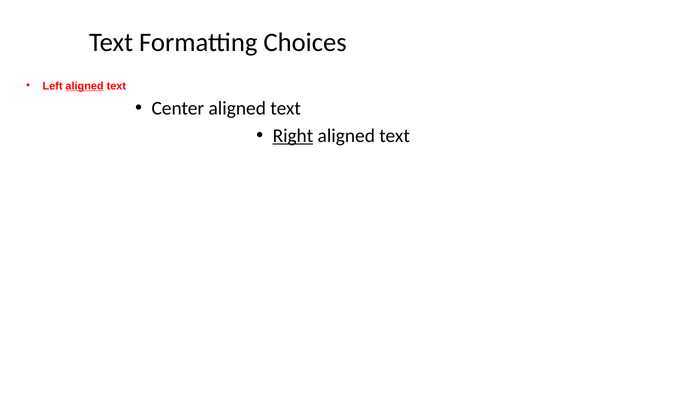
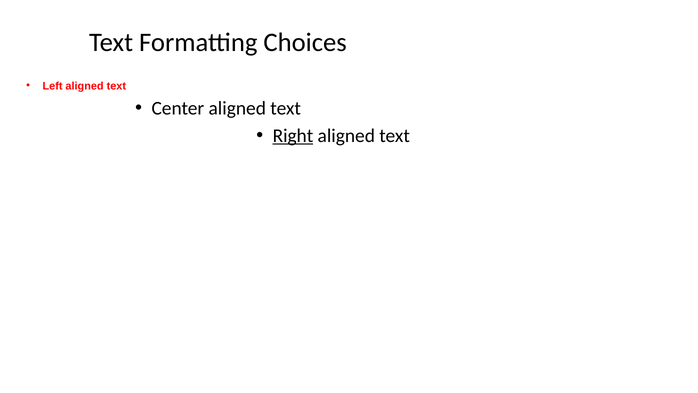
aligned at (85, 86) underline: present -> none
